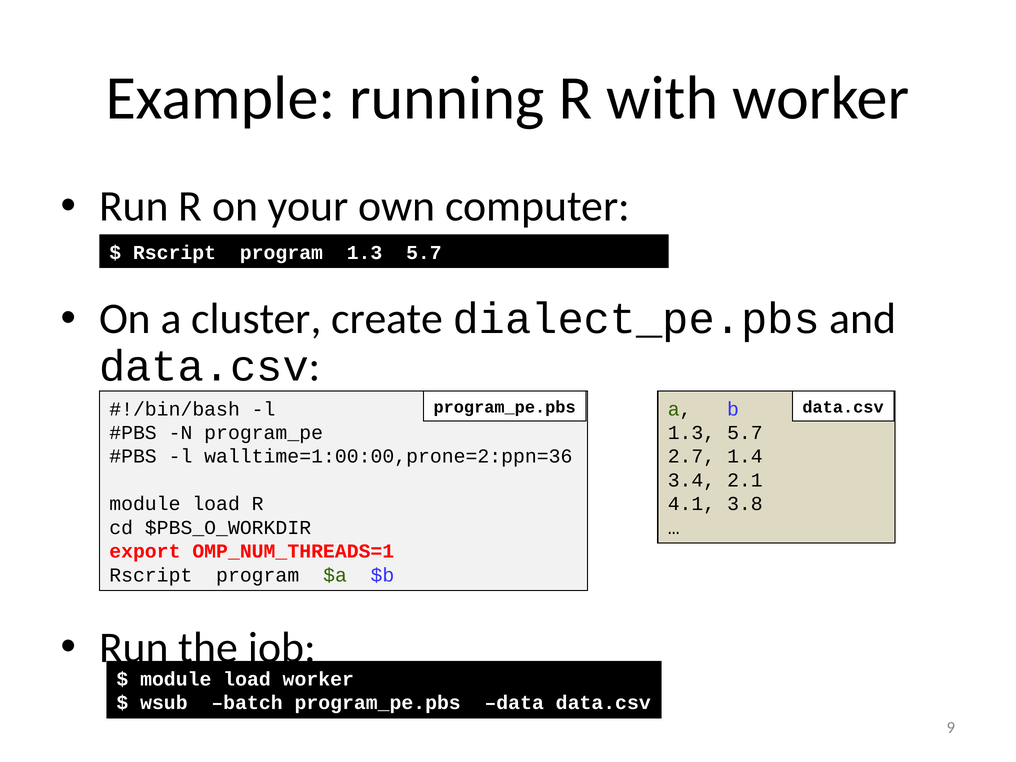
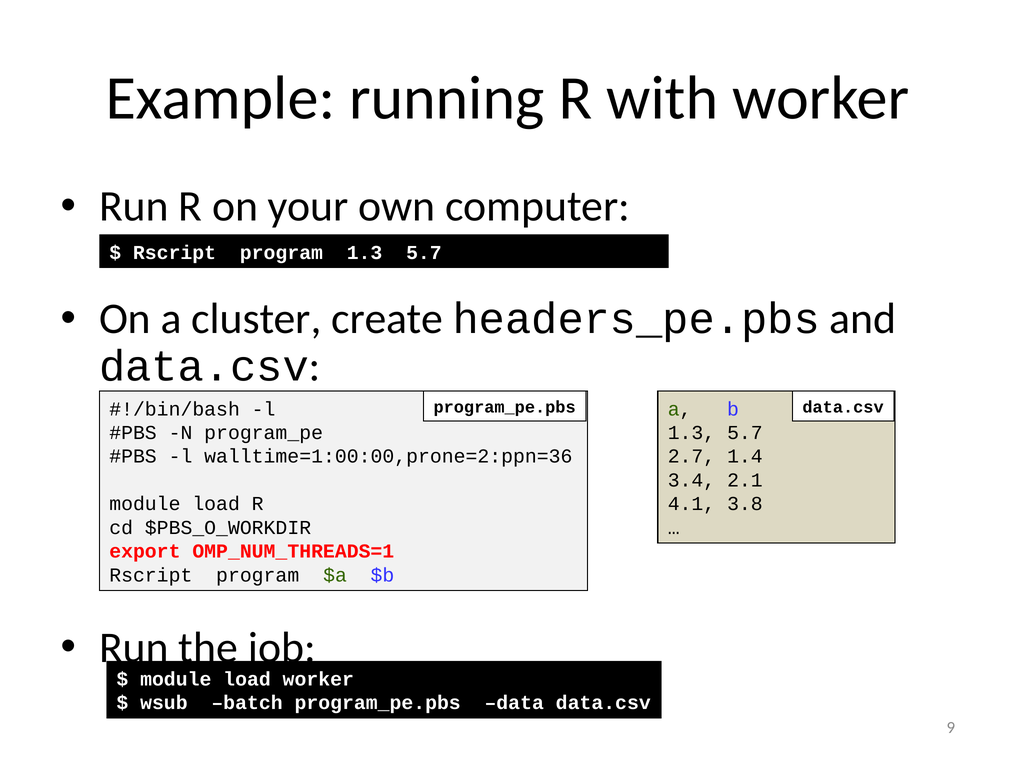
dialect_pe.pbs: dialect_pe.pbs -> headers_pe.pbs
